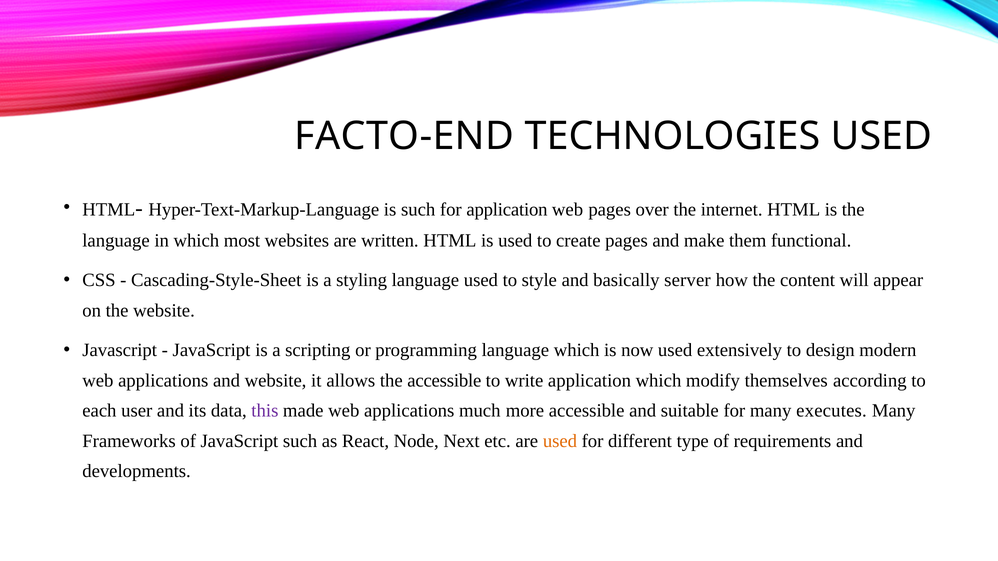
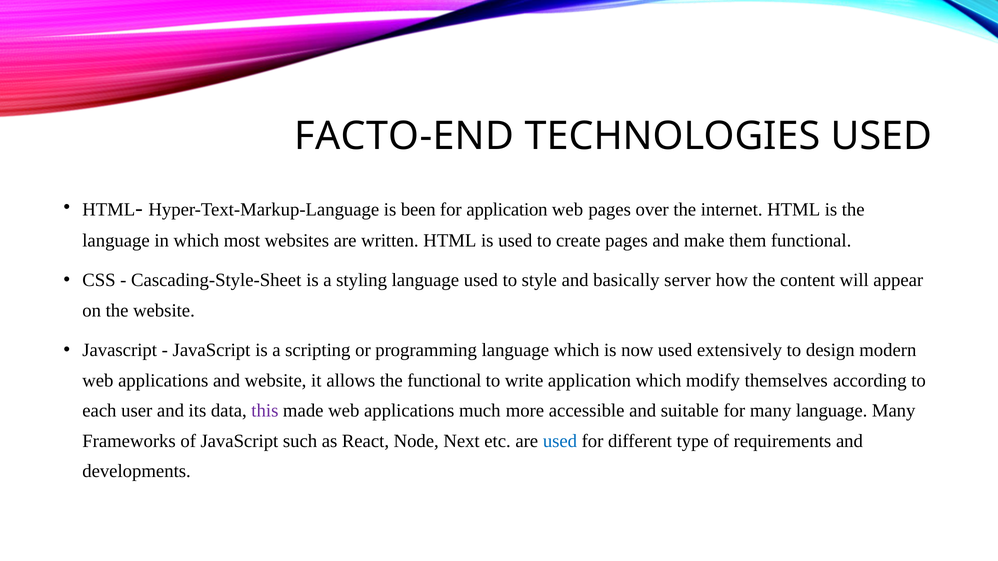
is such: such -> been
the accessible: accessible -> functional
many executes: executes -> language
used at (560, 441) colour: orange -> blue
